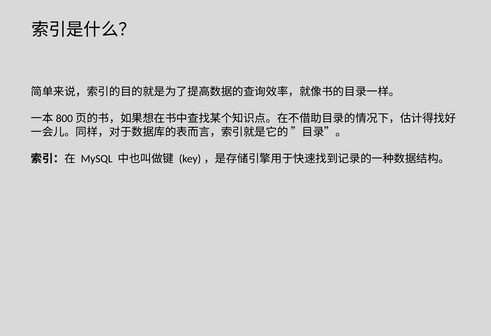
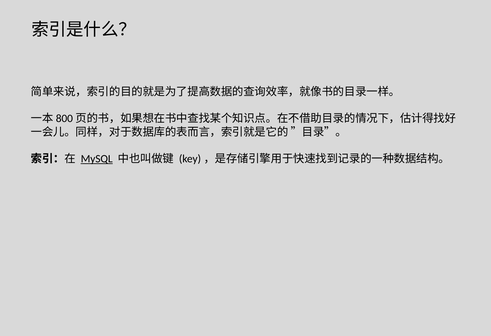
MySQL underline: none -> present
